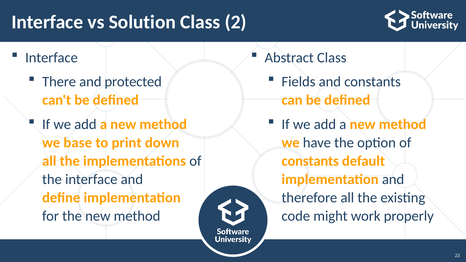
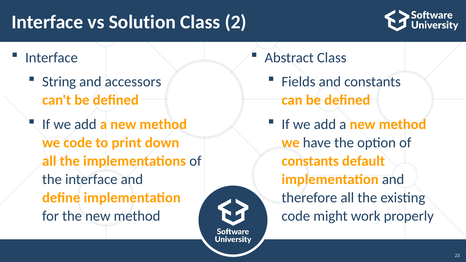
There: There -> String
protected: protected -> accessors
we base: base -> code
